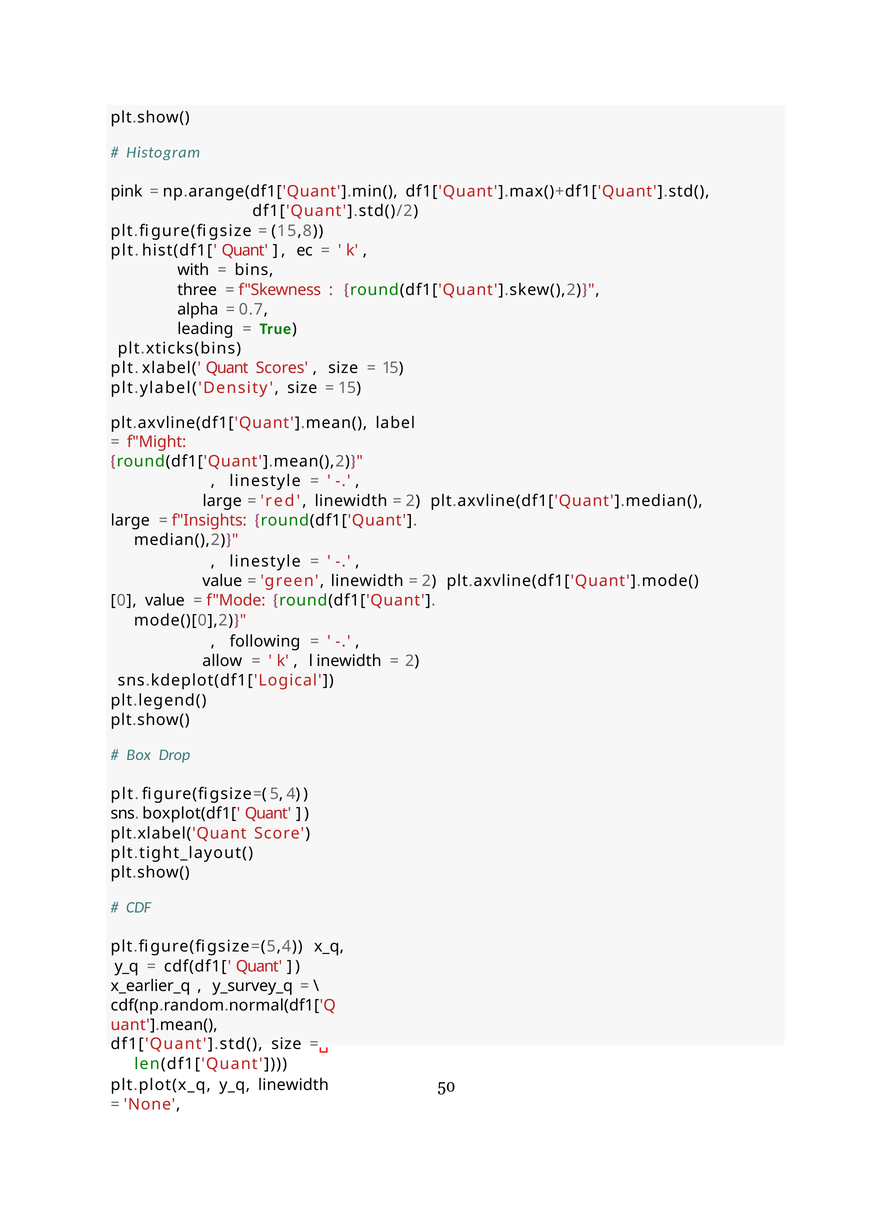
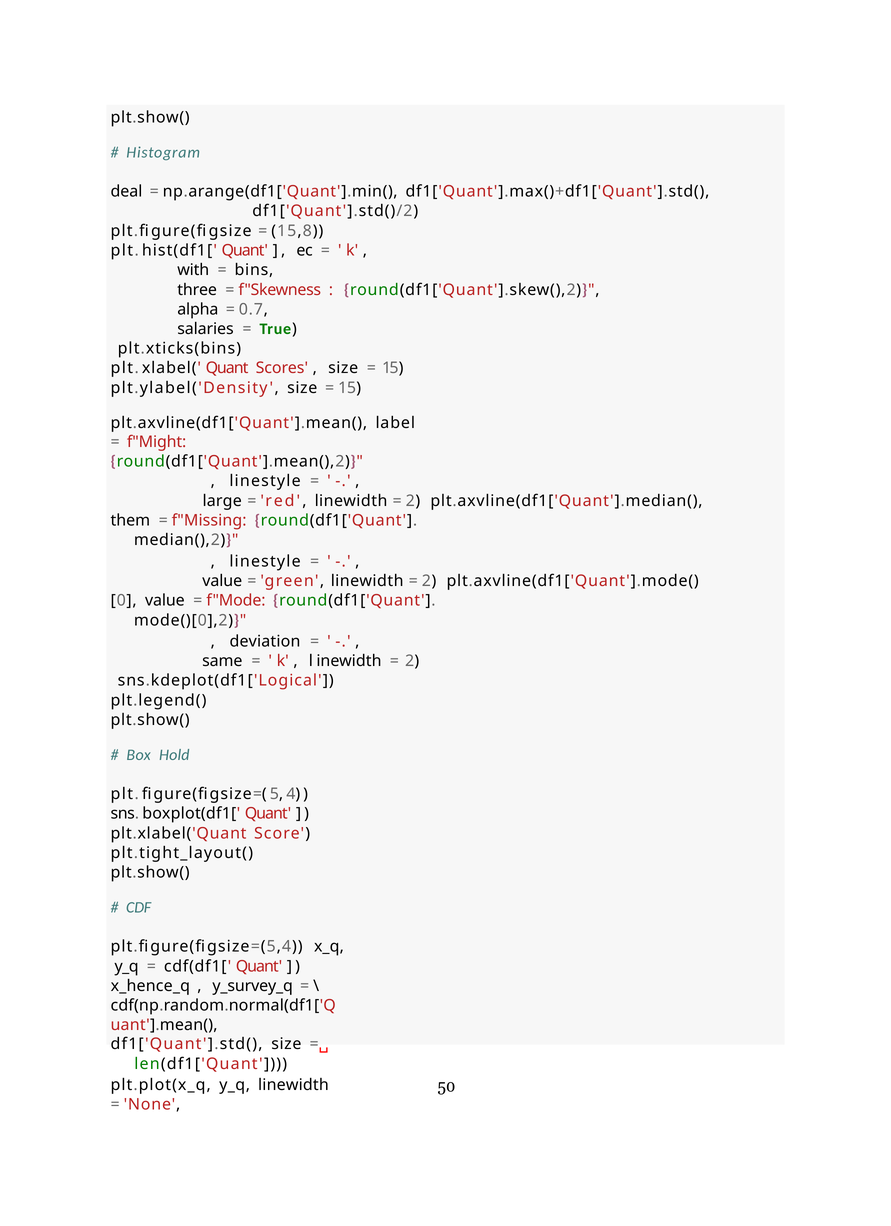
pink: pink -> deal
leading: leading -> salaries
large at (130, 520): large -> them
f"Insights: f"Insights -> f"Missing
following: following -> deviation
allow: allow -> same
Drop: Drop -> Hold
x_earlier_q: x_earlier_q -> x_hence_q
